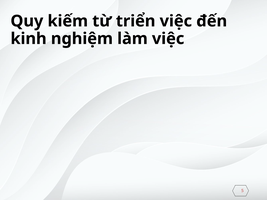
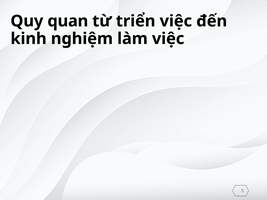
kiếm: kiếm -> quan
